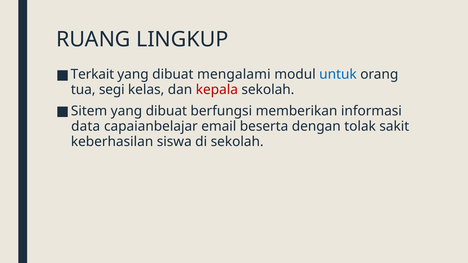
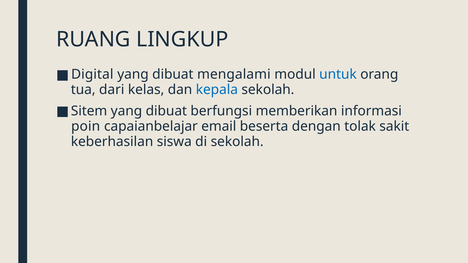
Terkait: Terkait -> Digital
segi: segi -> dari
kepala colour: red -> blue
data: data -> poin
